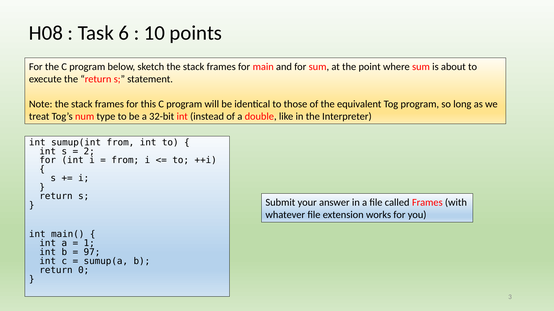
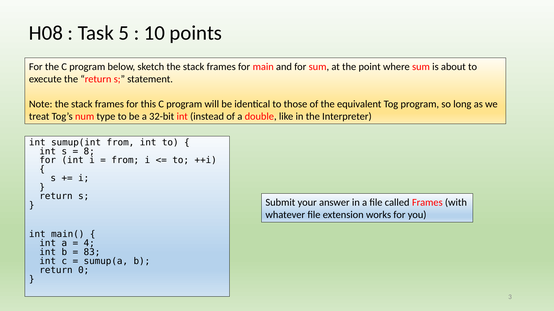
6: 6 -> 5
2: 2 -> 8
1: 1 -> 4
97: 97 -> 83
